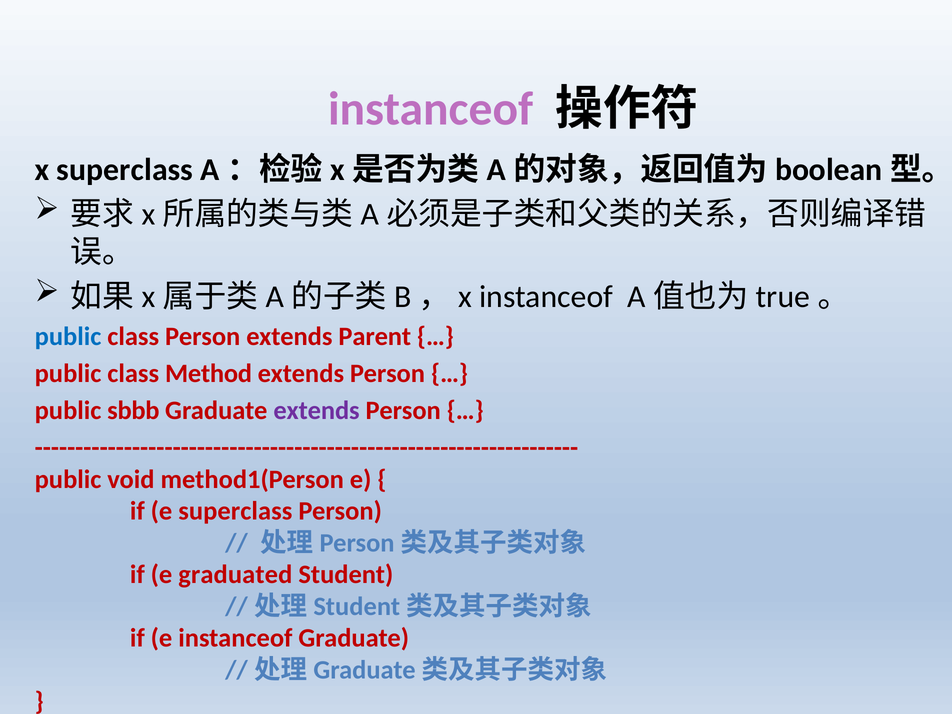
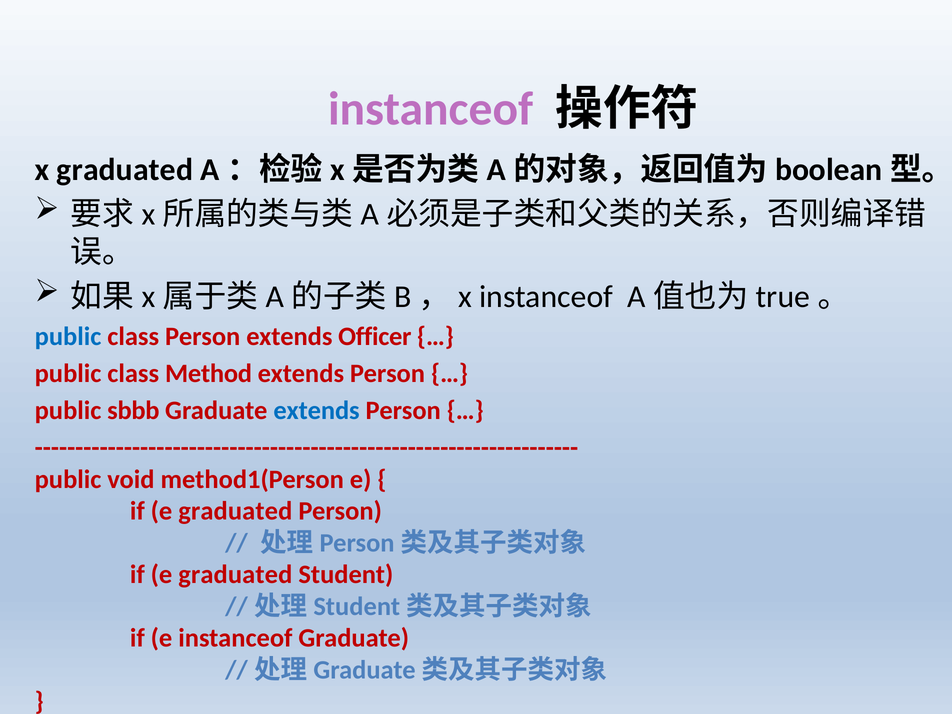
x superclass: superclass -> graduated
Parent: Parent -> Officer
extends at (317, 411) colour: purple -> blue
superclass at (235, 511): superclass -> graduated
